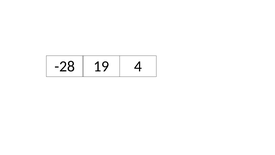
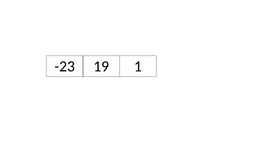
-28: -28 -> -23
4: 4 -> 1
